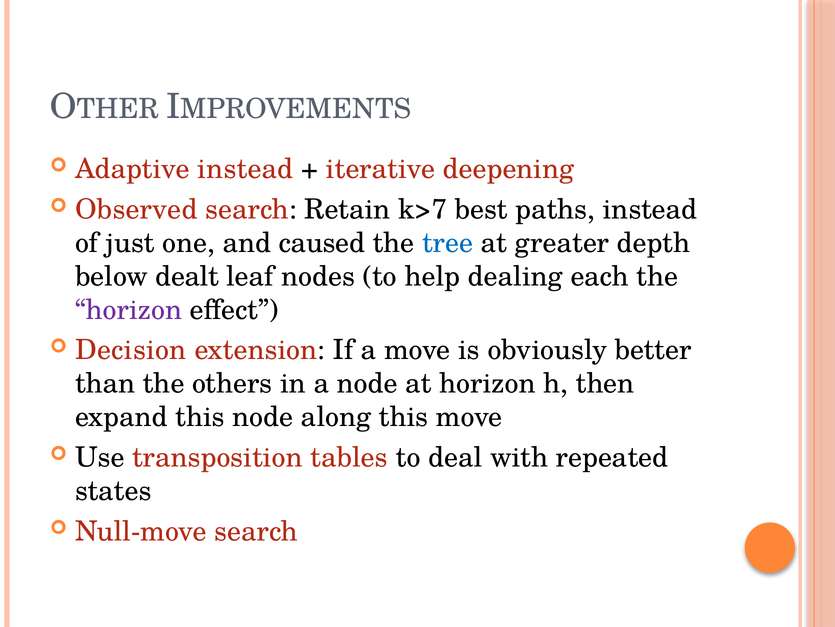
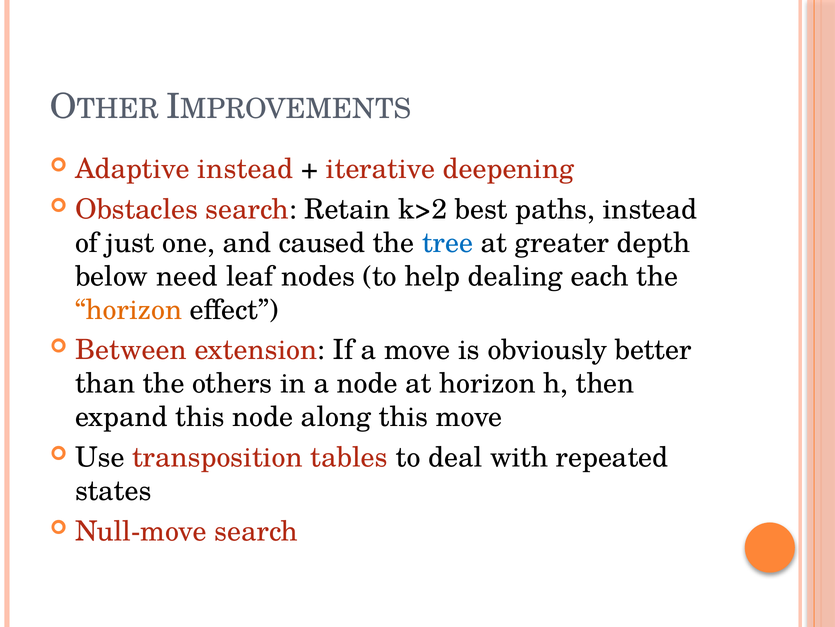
Observed: Observed -> Obstacles
k>7: k>7 -> k>2
dealt: dealt -> need
horizon at (129, 309) colour: purple -> orange
Decision: Decision -> Between
